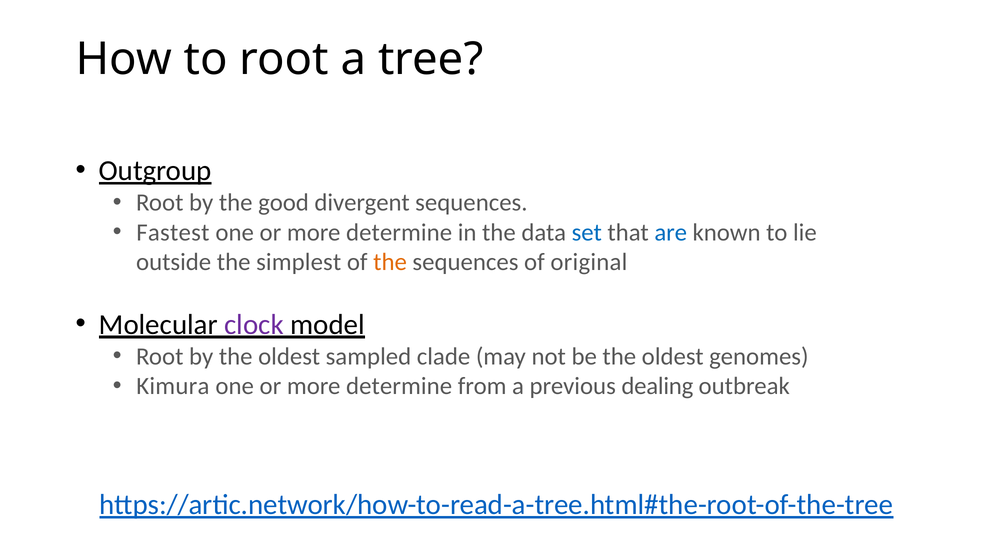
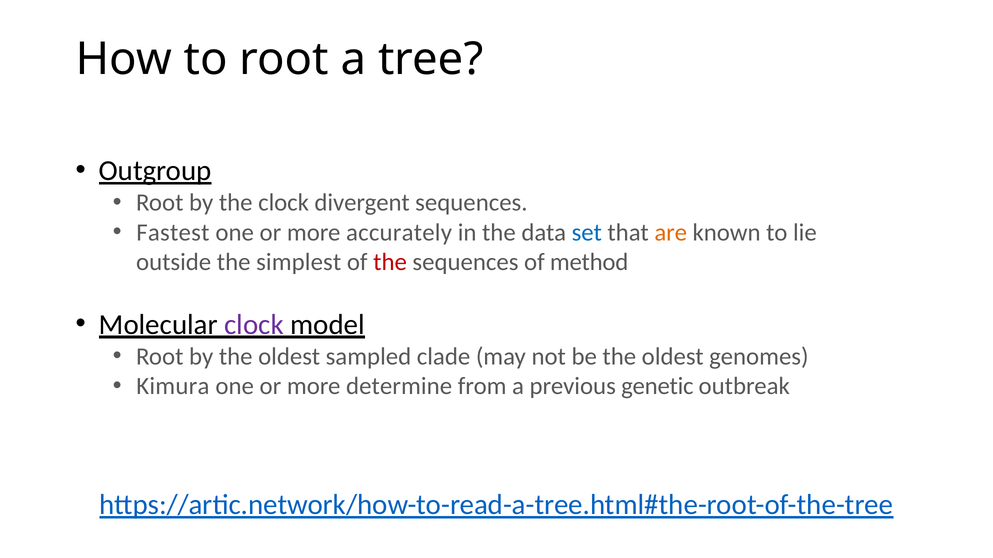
the good: good -> clock
determine at (399, 233): determine -> accurately
are colour: blue -> orange
the at (390, 262) colour: orange -> red
original: original -> method
dealing: dealing -> genetic
